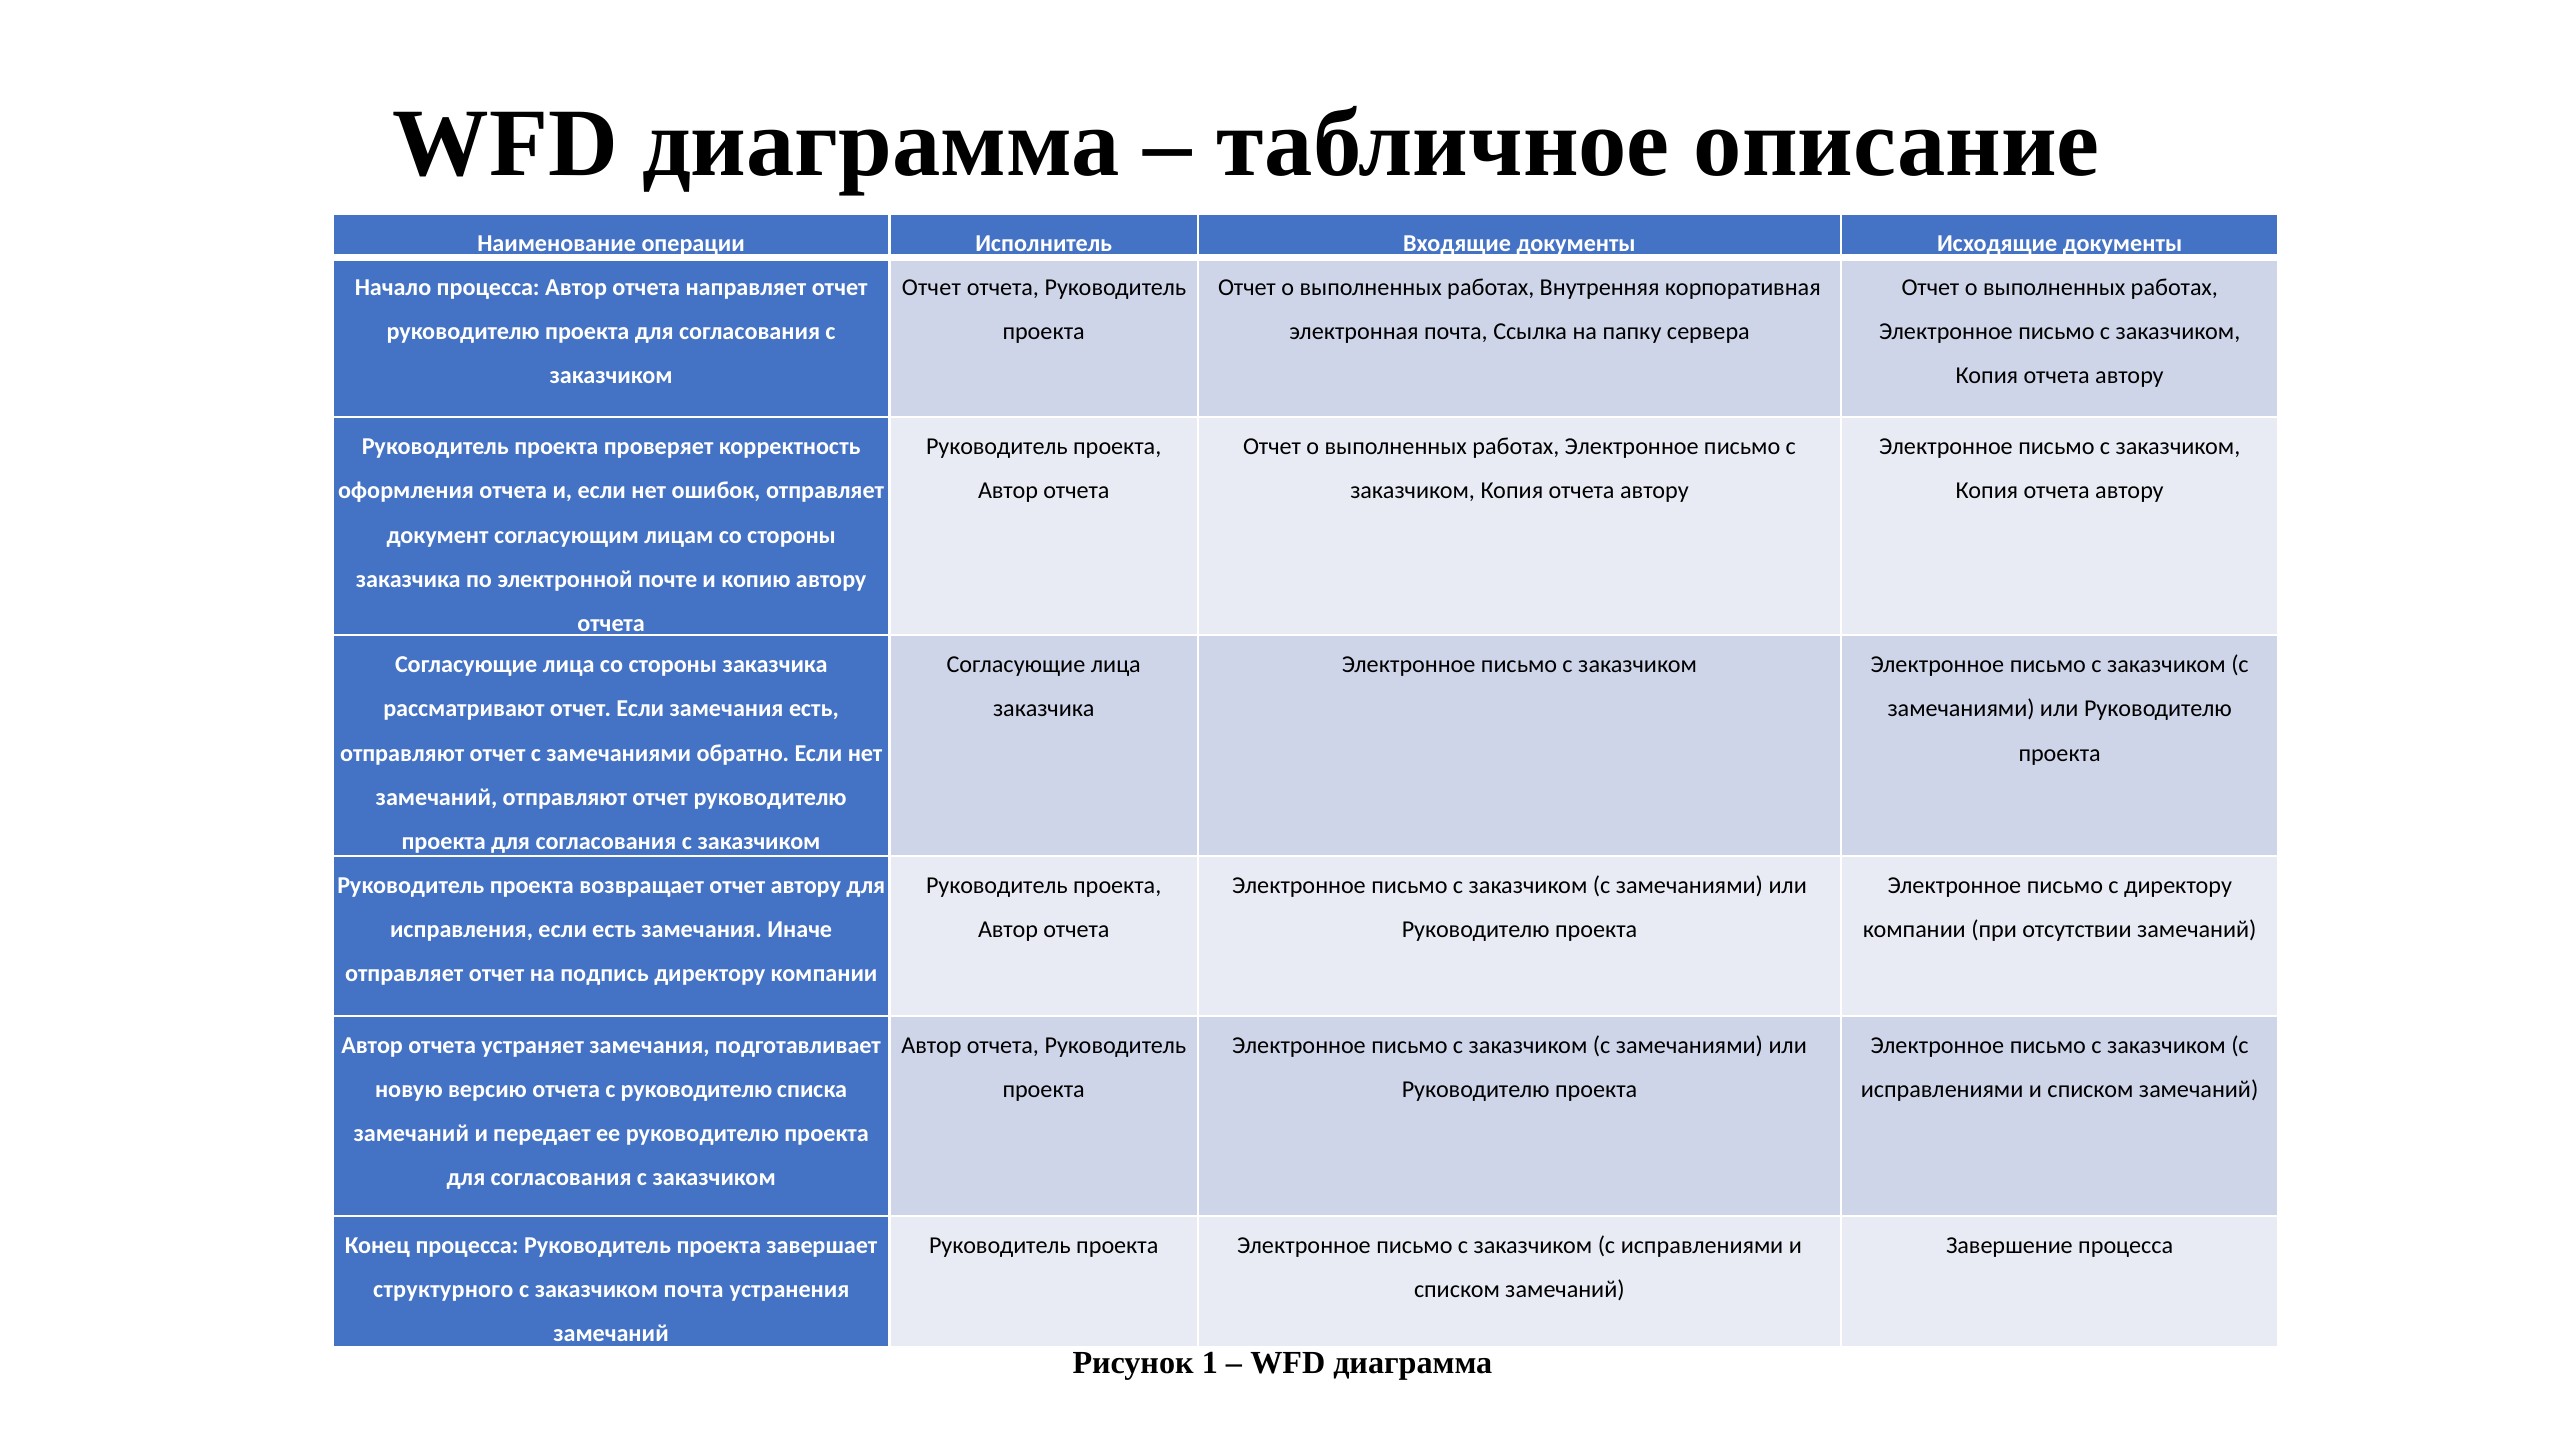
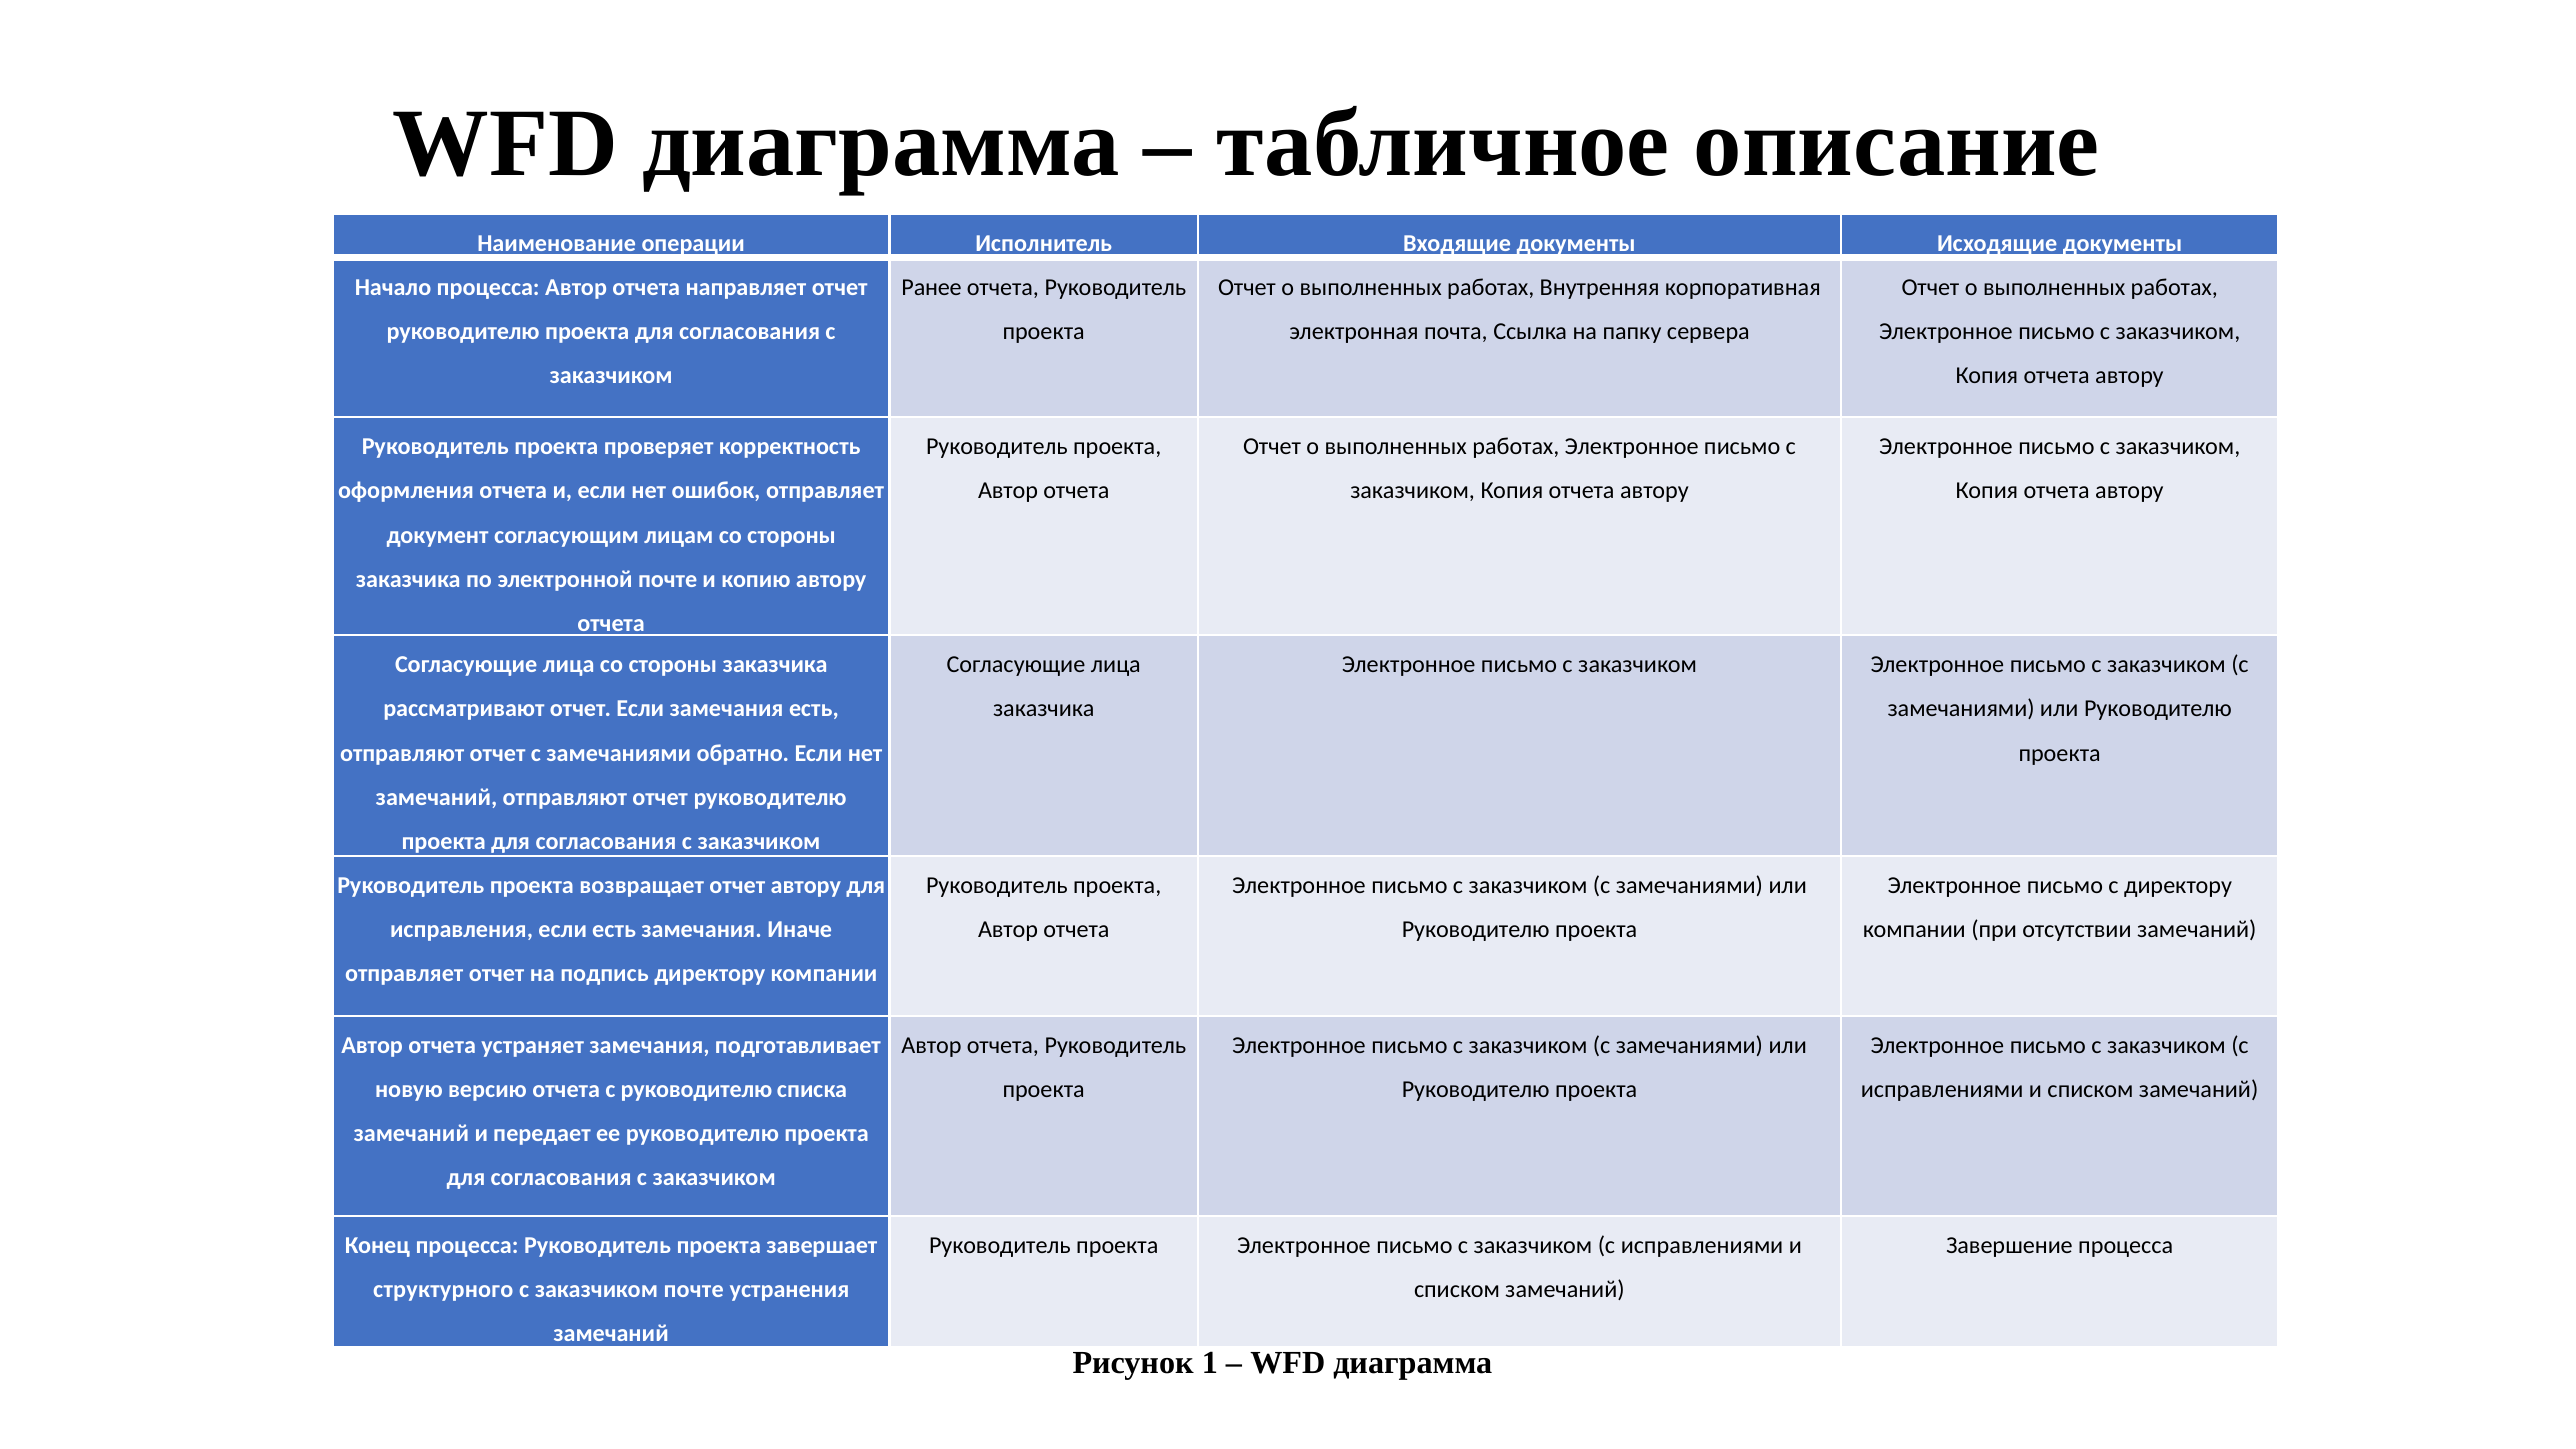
Отчет at (931, 287): Отчет -> Ранее
заказчиком почта: почта -> почте
